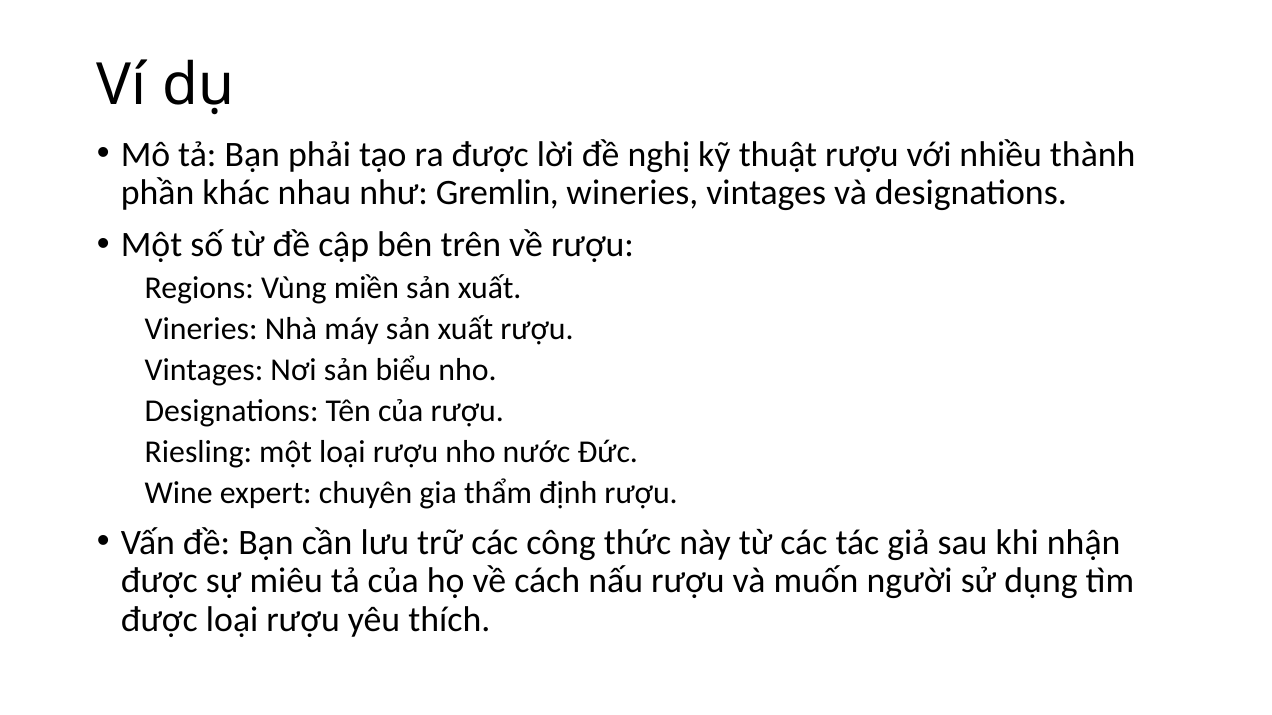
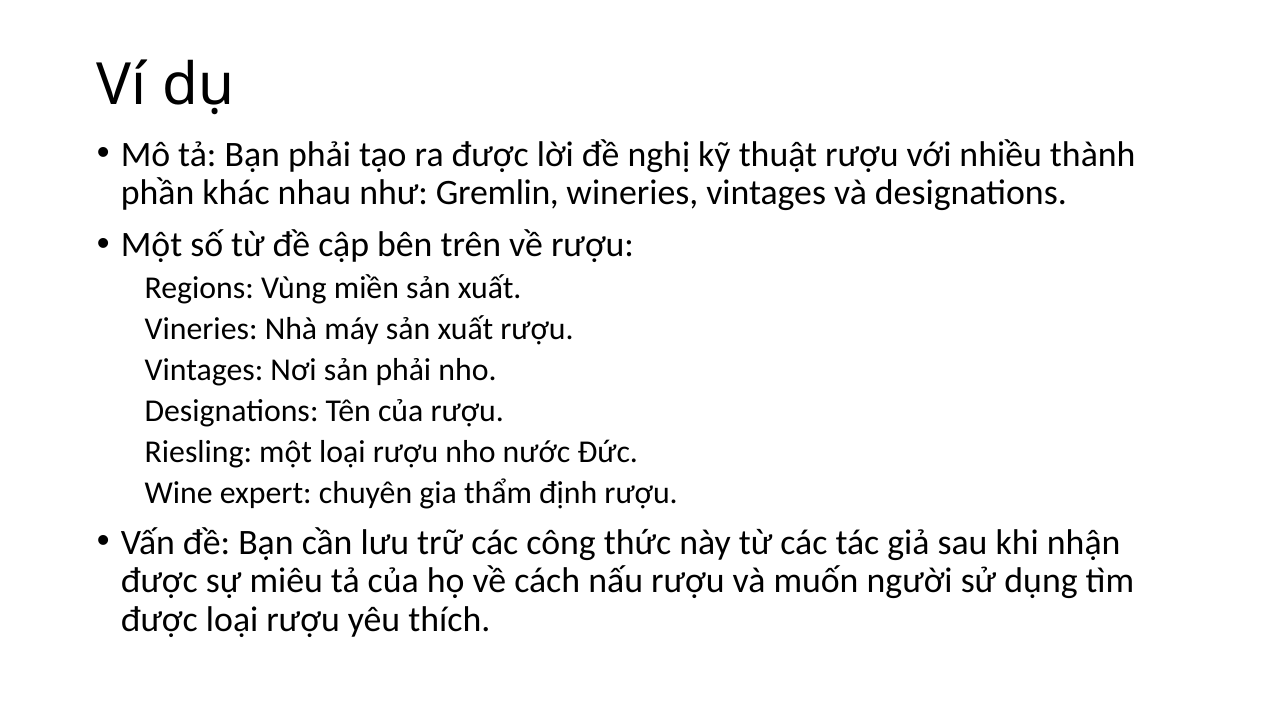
sản biểu: biểu -> phải
